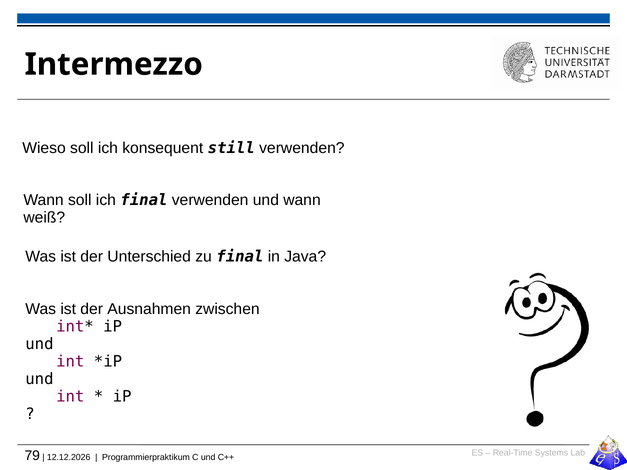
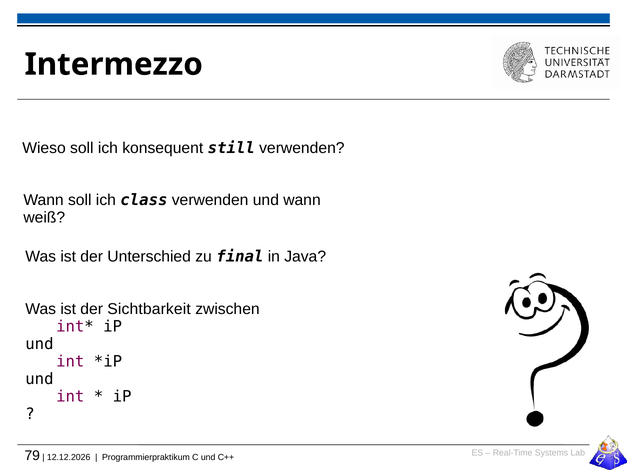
ich final: final -> class
Ausnahmen: Ausnahmen -> Sichtbarkeit
